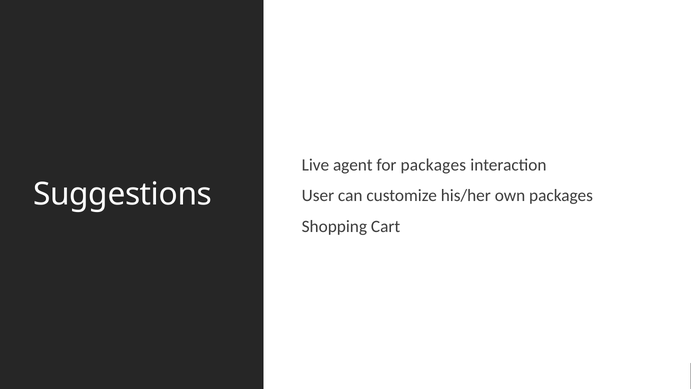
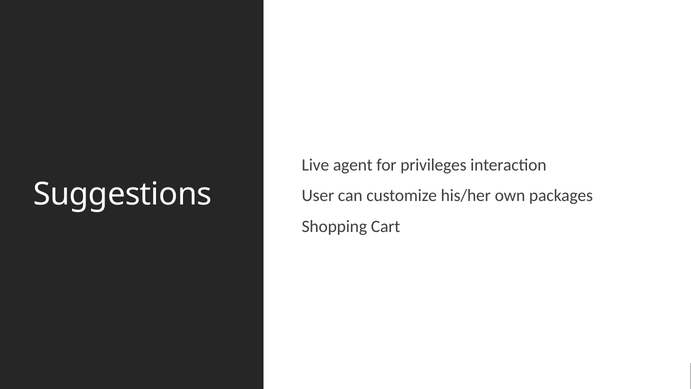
for packages: packages -> privileges
